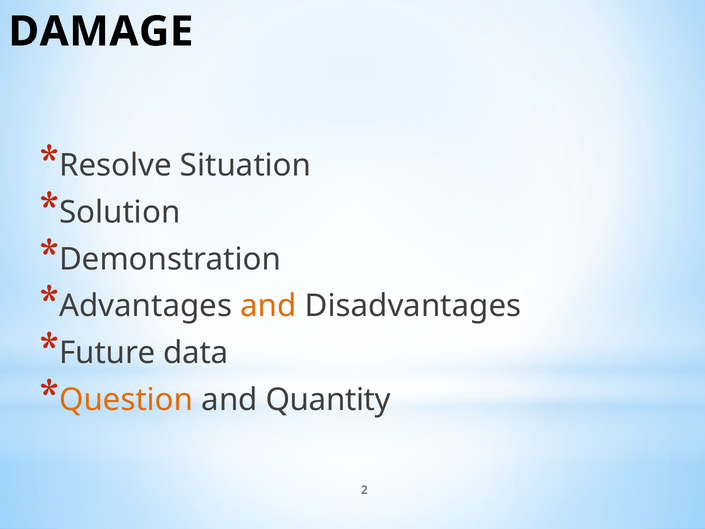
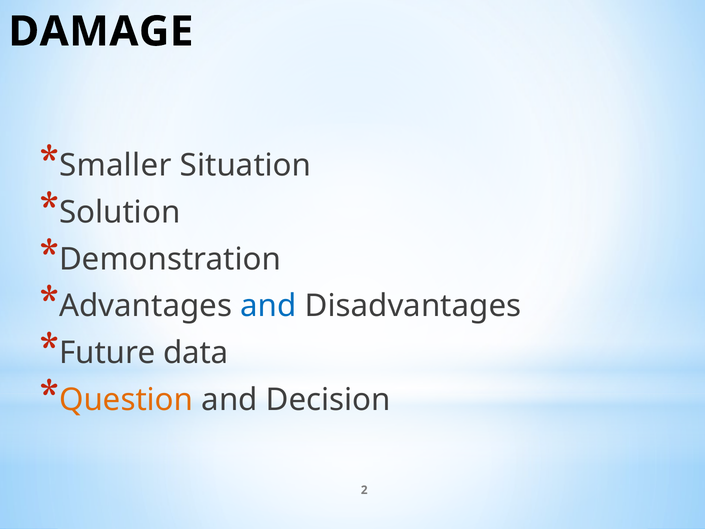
Resolve: Resolve -> Smaller
and at (268, 306) colour: orange -> blue
Quantity: Quantity -> Decision
